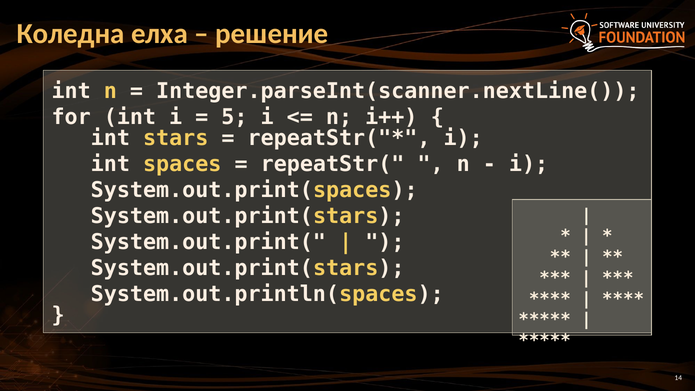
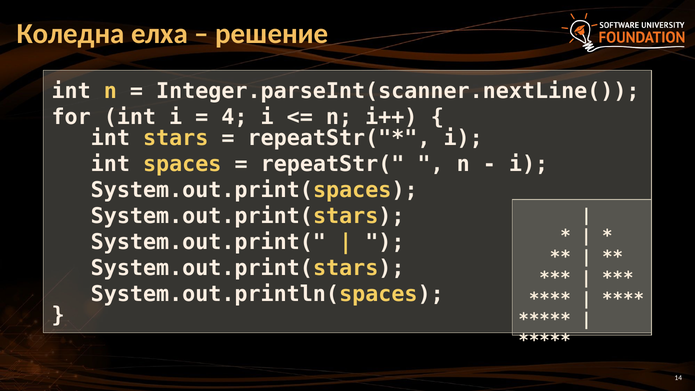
5: 5 -> 4
